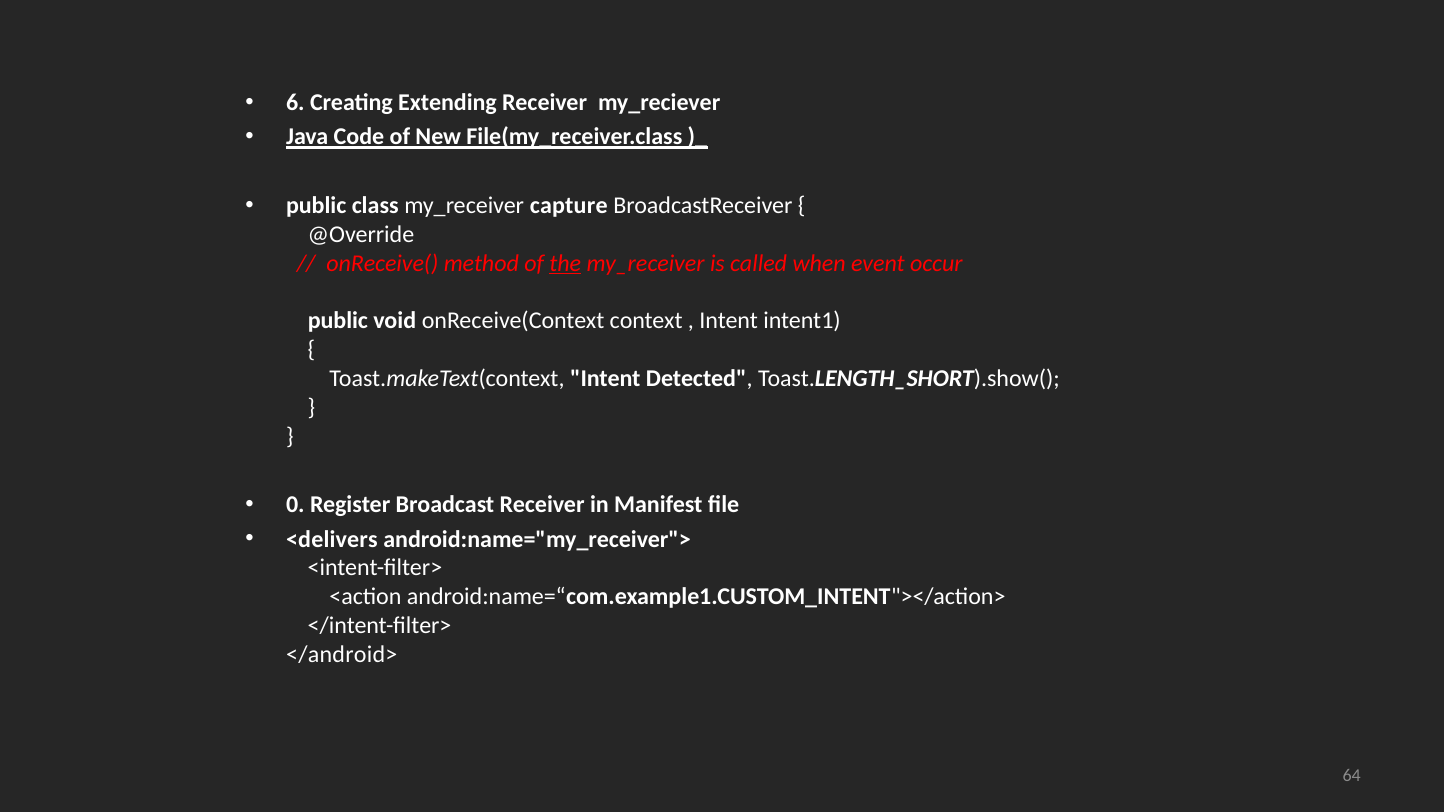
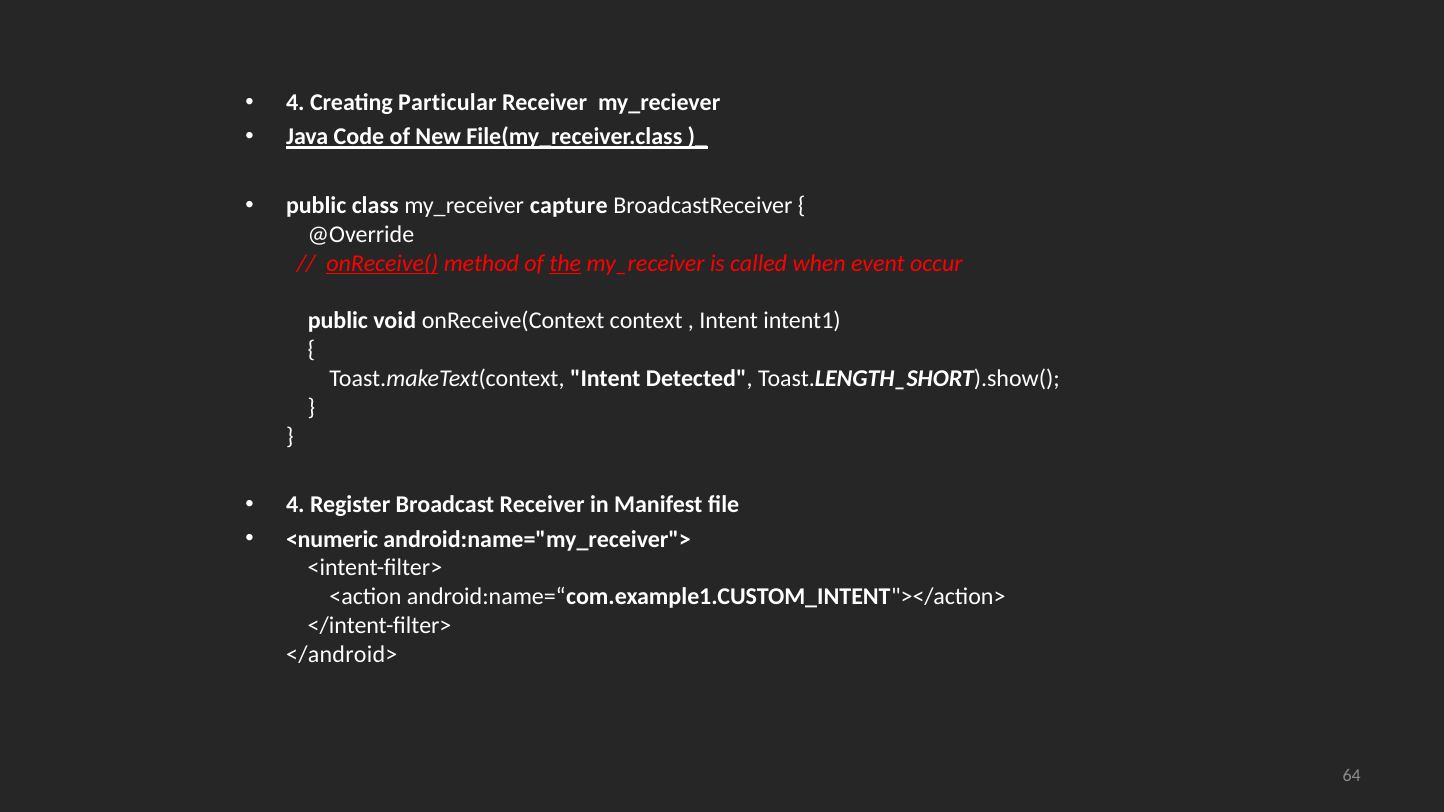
6 at (295, 103): 6 -> 4
Extending: Extending -> Particular
onReceive( underline: none -> present
0 at (295, 505): 0 -> 4
<delivers: <delivers -> <numeric
